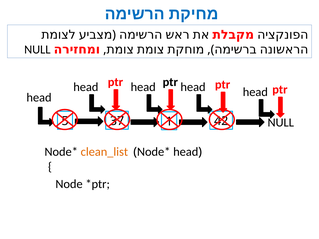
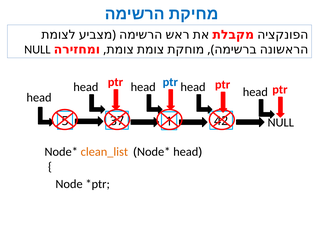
ptr at (170, 82) colour: black -> blue
